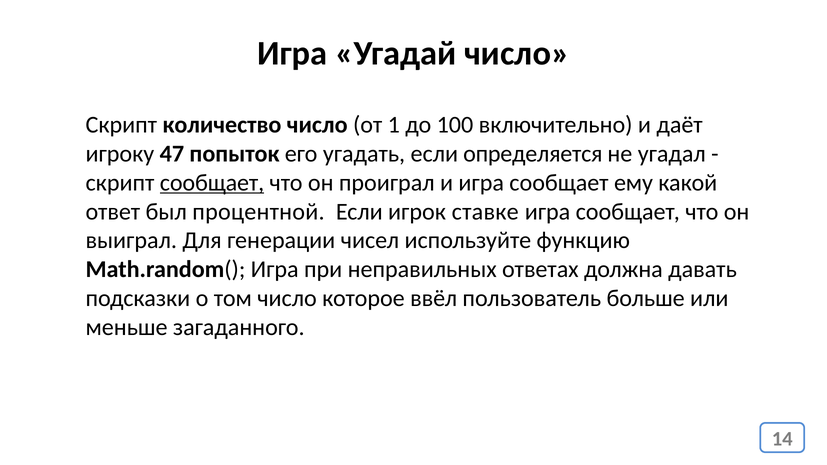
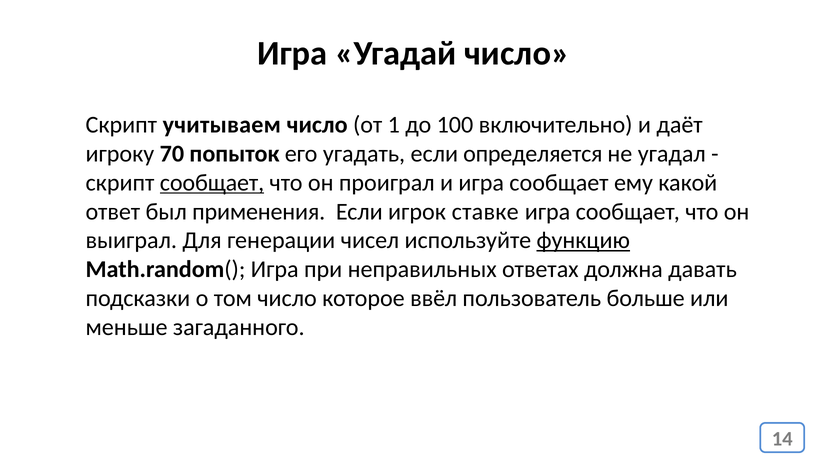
количество: количество -> учитываем
47: 47 -> 70
процентной: процентной -> применения
функцию underline: none -> present
